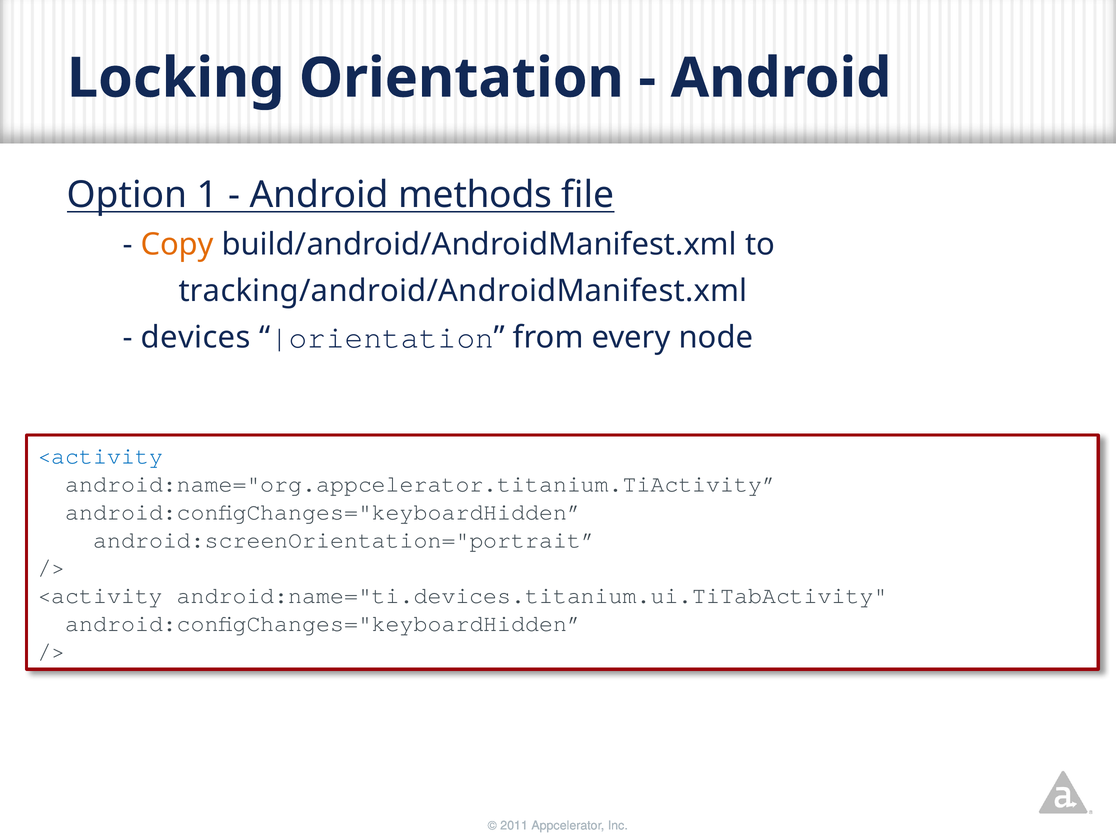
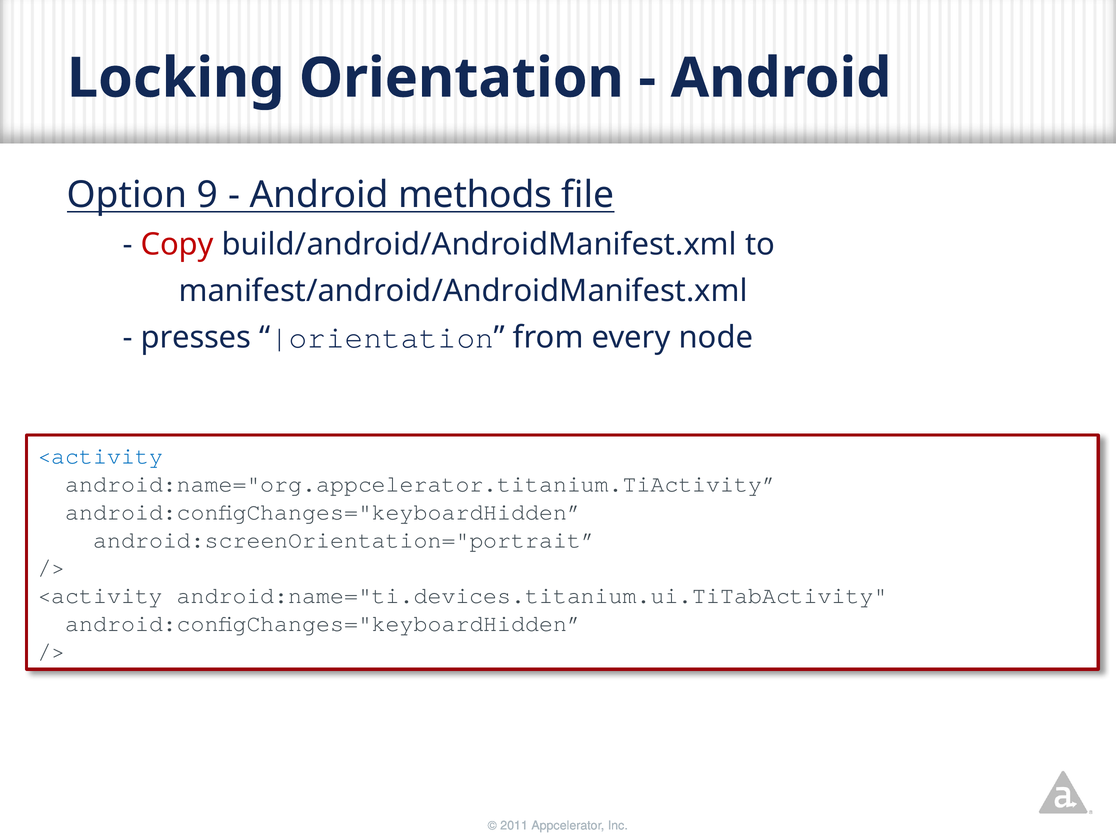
1: 1 -> 9
Copy colour: orange -> red
tracking/android/AndroidManifest.xml: tracking/android/AndroidManifest.xml -> manifest/android/AndroidManifest.xml
devices: devices -> presses
